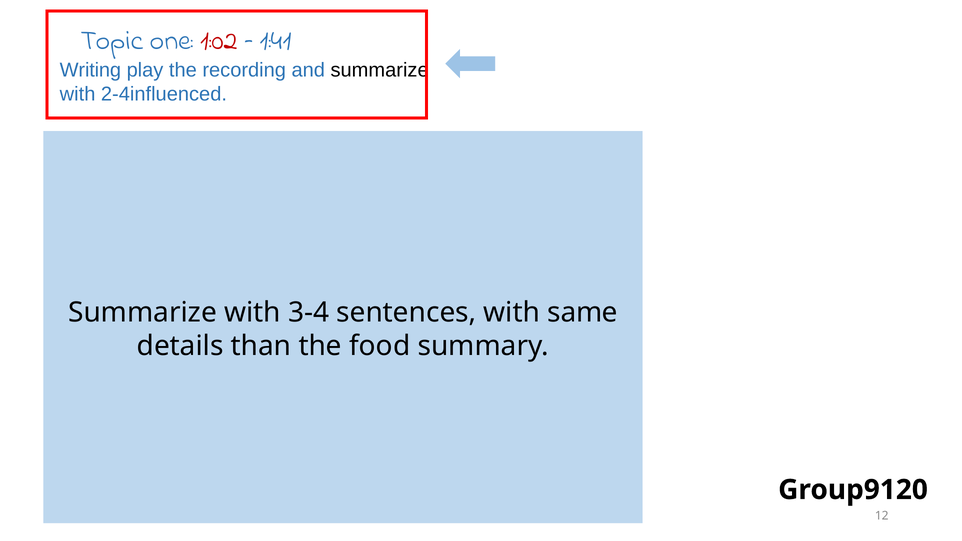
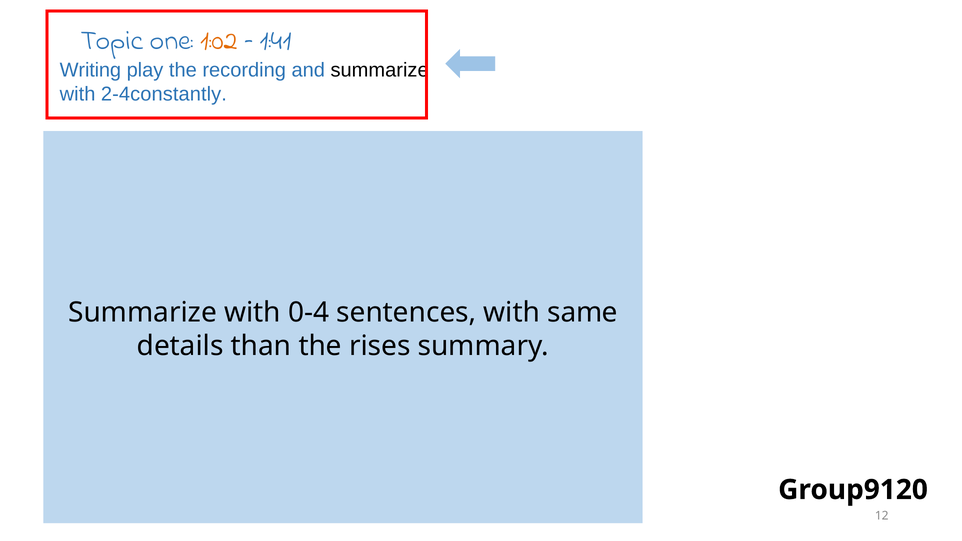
1:02 colour: red -> orange
2-4influenced: 2-4influenced -> 2-4constantly
3-4: 3-4 -> 0-4
the food: food -> rises
